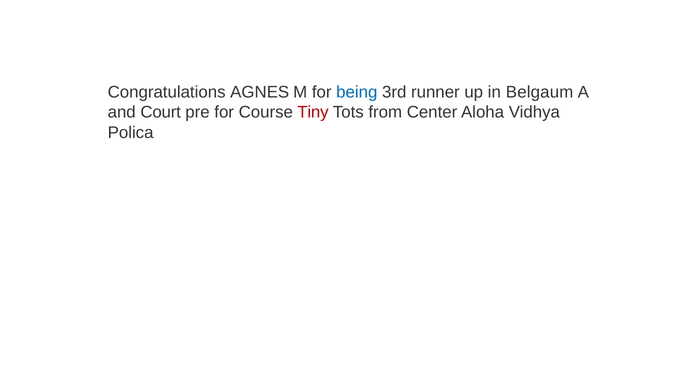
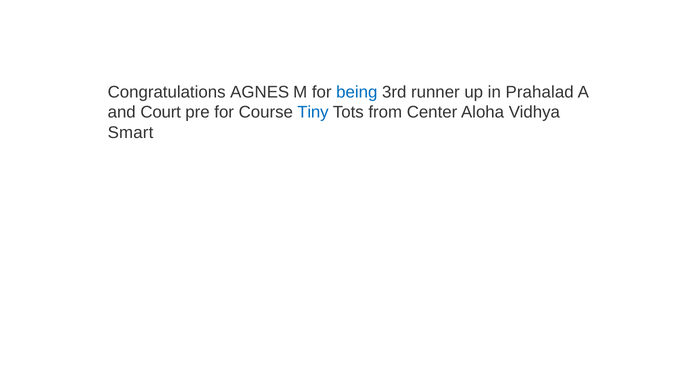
Belgaum: Belgaum -> Prahalad
Tiny colour: red -> blue
Polica: Polica -> Smart
